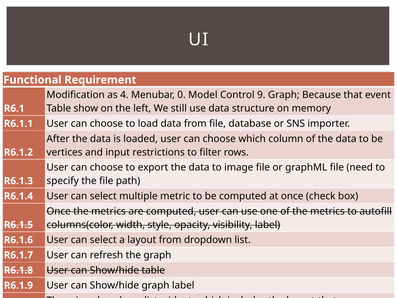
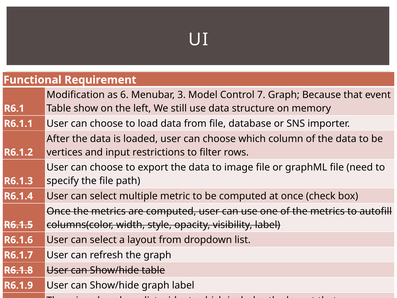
4: 4 -> 6
0: 0 -> 3
9: 9 -> 7
